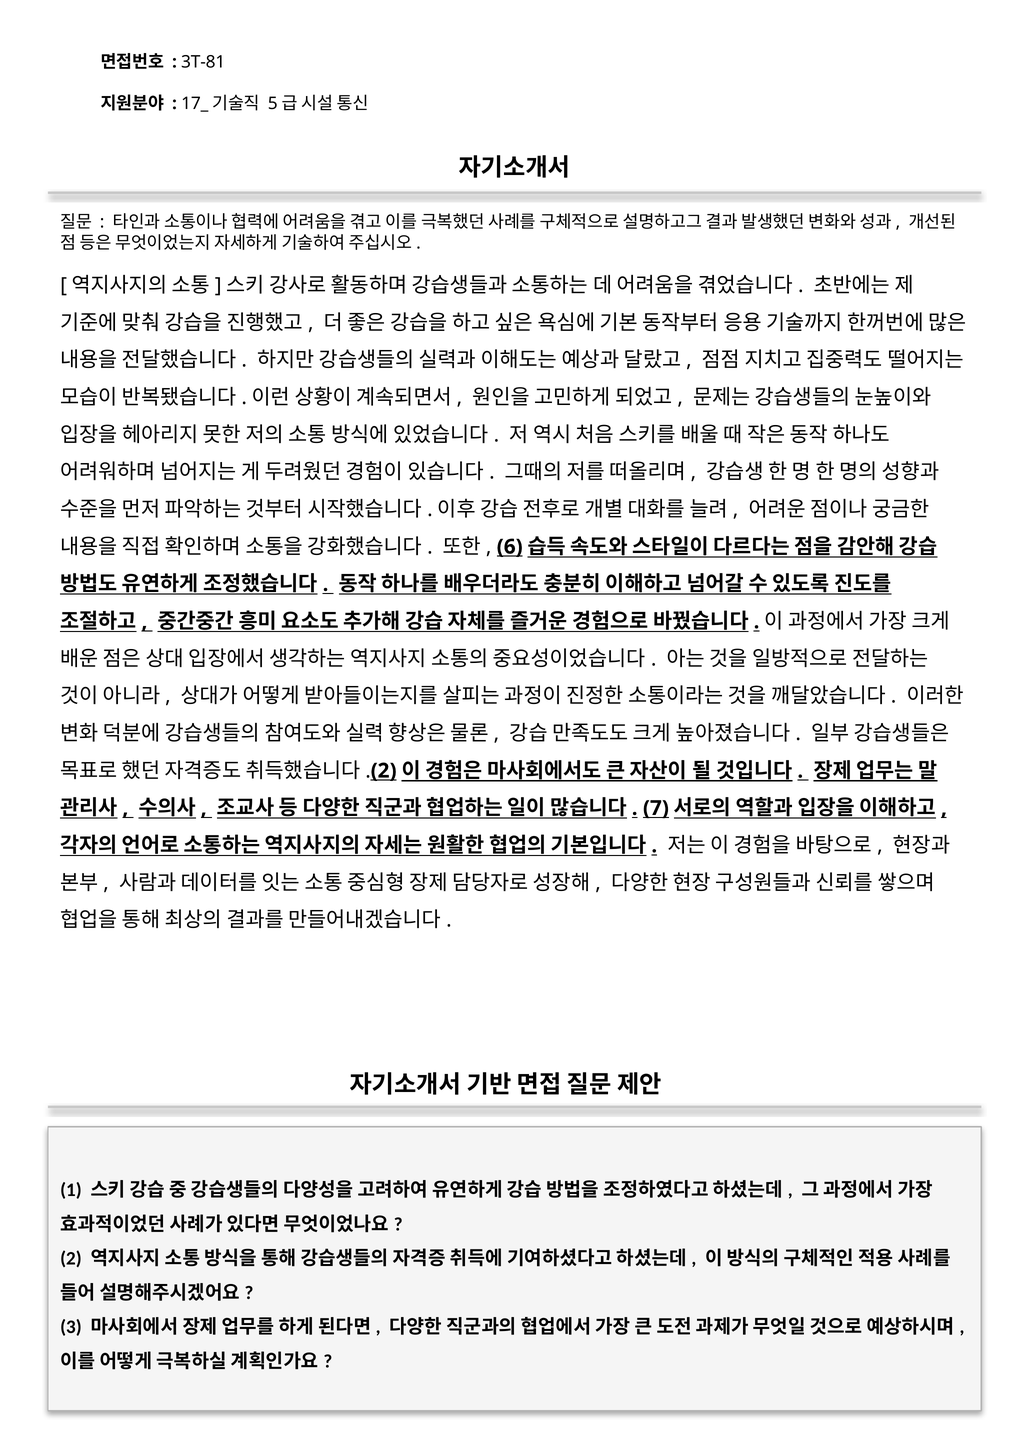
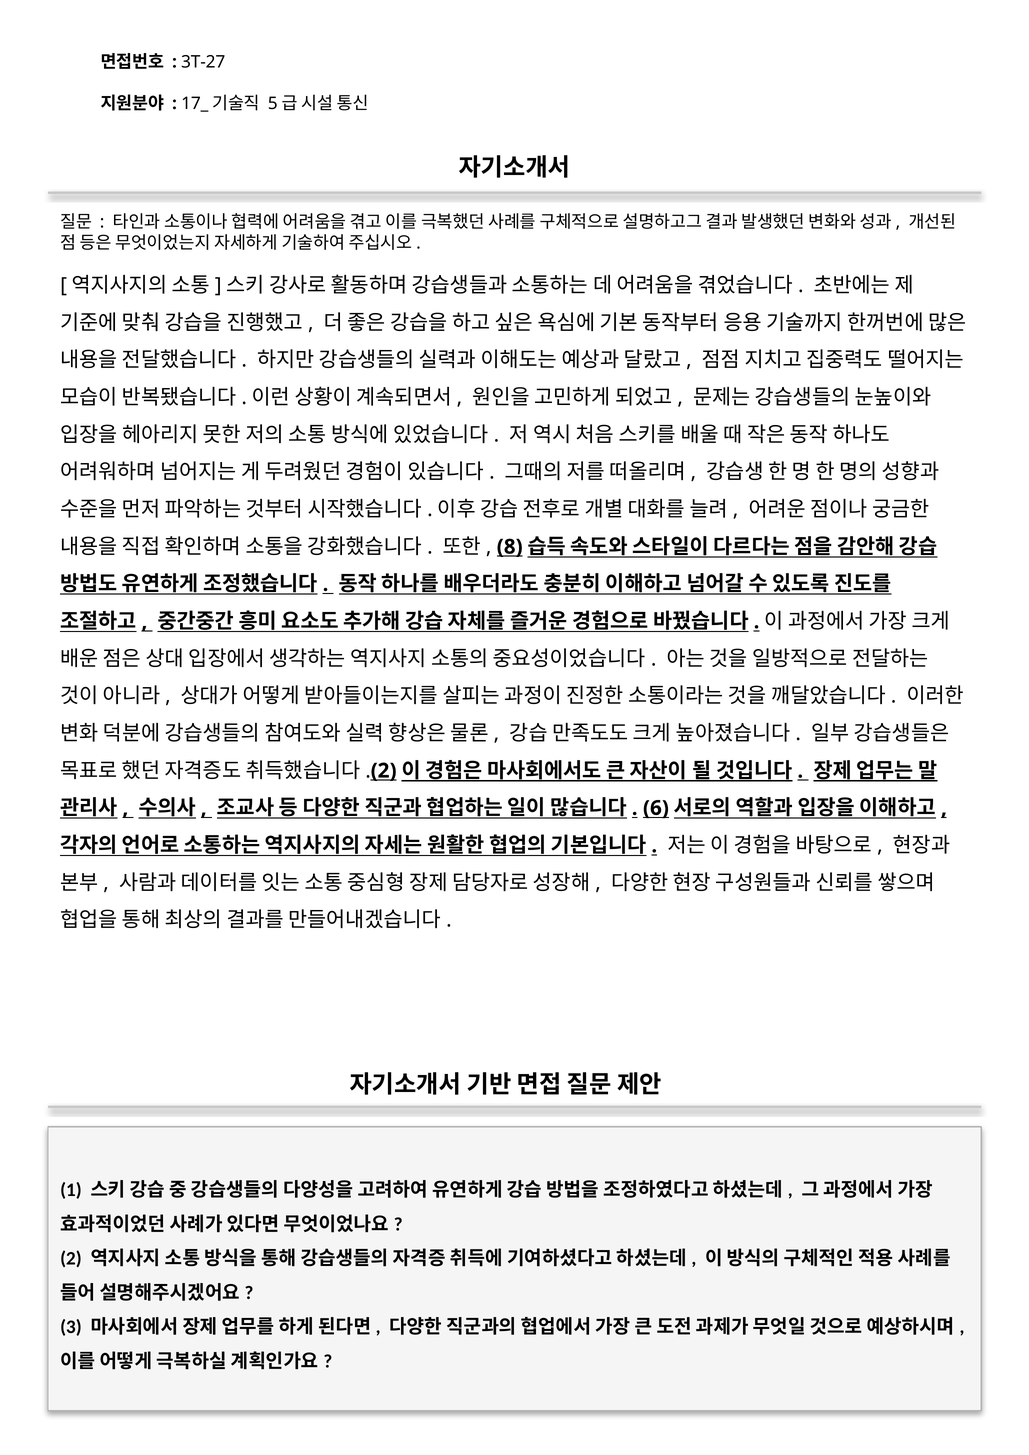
3T-81: 3T-81 -> 3T-27
6: 6 -> 8
7: 7 -> 6
